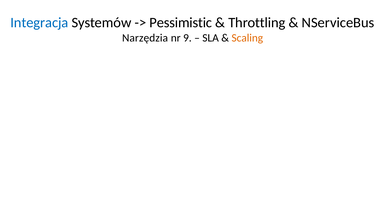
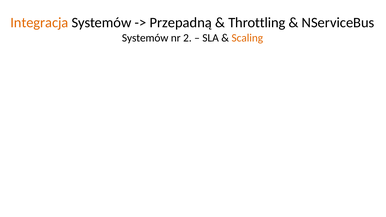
Integracja colour: blue -> orange
Pessimistic: Pessimistic -> Przepadną
Narzędzia at (145, 38): Narzędzia -> Systemów
9: 9 -> 2
